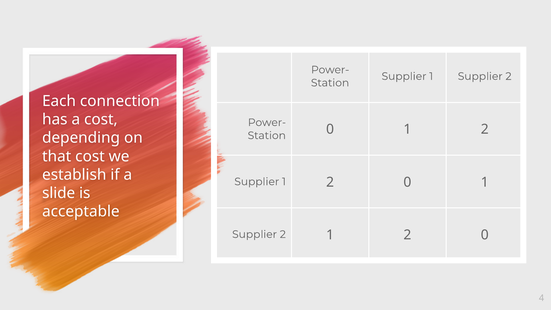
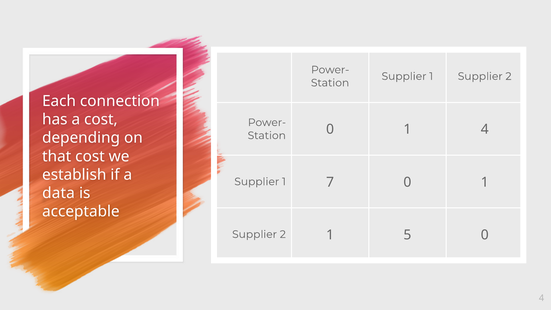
0 1 2: 2 -> 4
Supplier 1 2: 2 -> 7
slide: slide -> data
2 1 2: 2 -> 5
